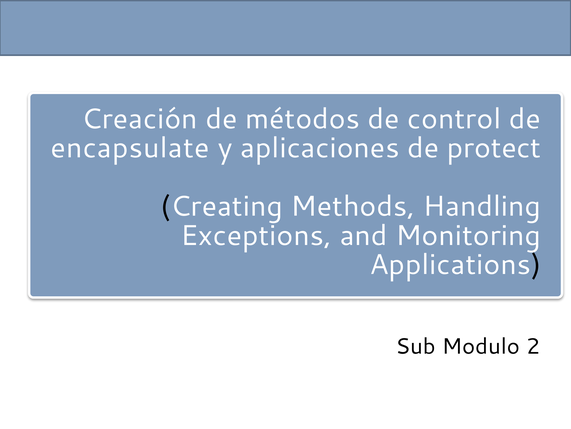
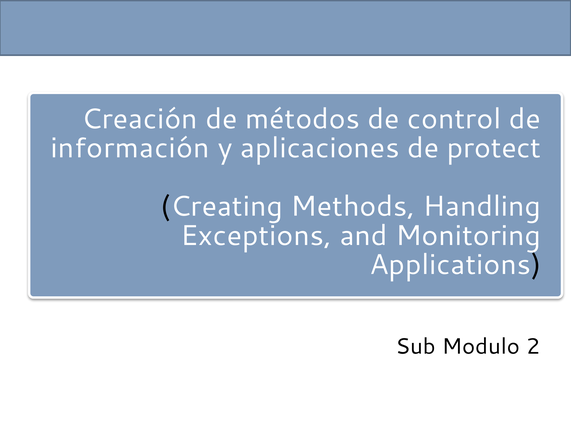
encapsulate: encapsulate -> información
